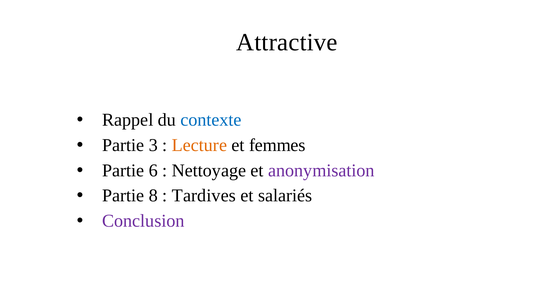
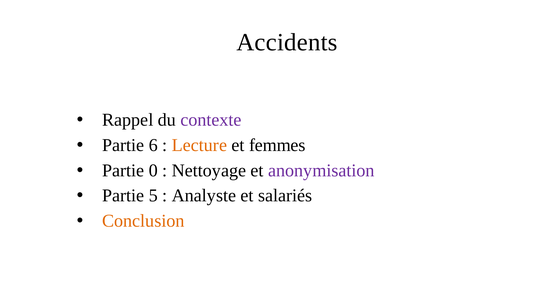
Attractive: Attractive -> Accidents
contexte colour: blue -> purple
3: 3 -> 6
6: 6 -> 0
8: 8 -> 5
Tardives: Tardives -> Analyste
Conclusion colour: purple -> orange
